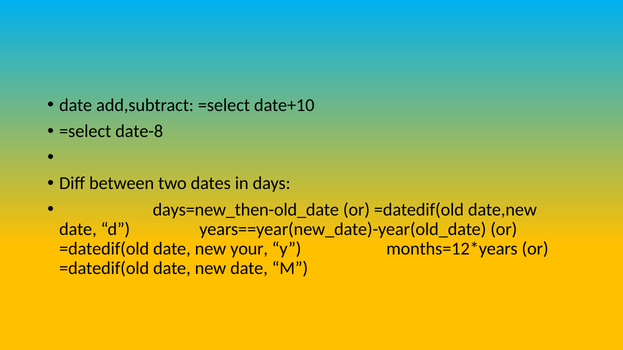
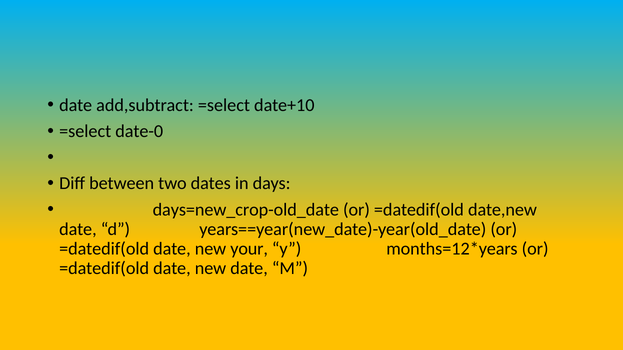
date-8: date-8 -> date-0
days=new_then-old_date: days=new_then-old_date -> days=new_crop-old_date
